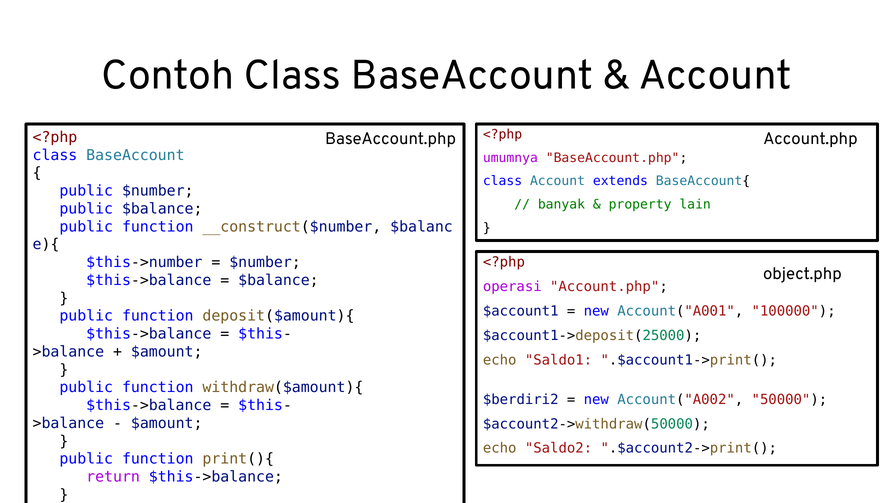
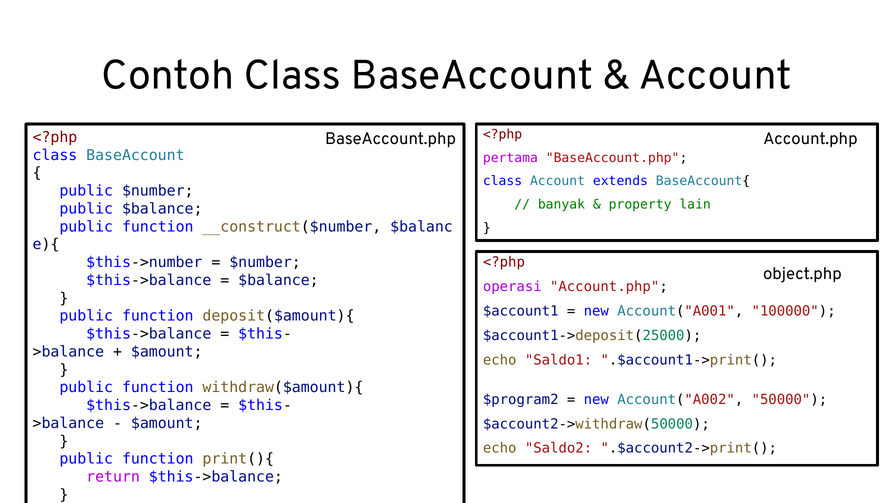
umumnya: umumnya -> pertama
$berdiri2: $berdiri2 -> $program2
